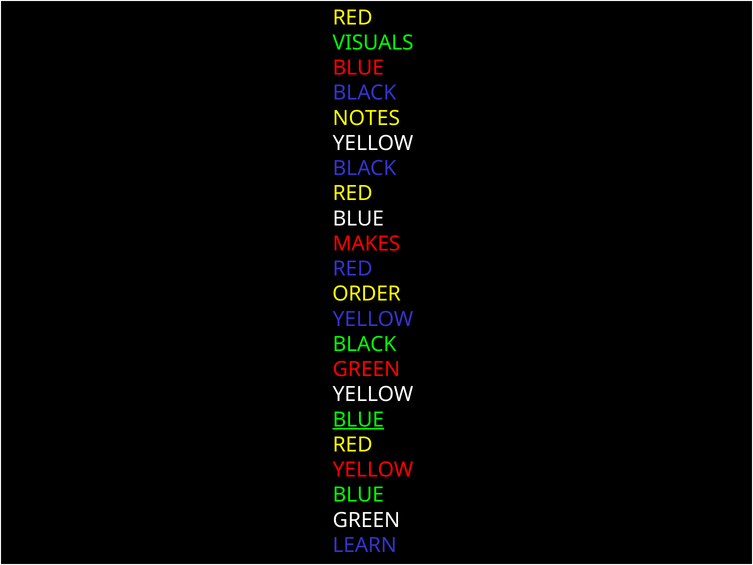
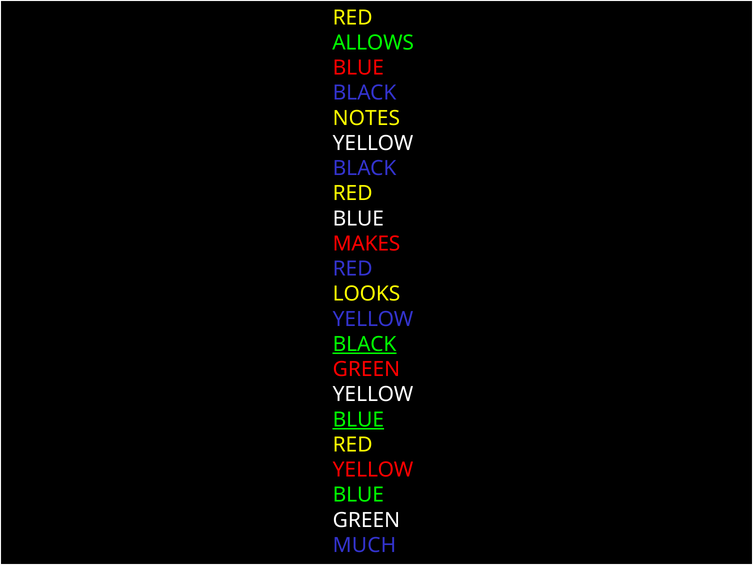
VISUALS: VISUALS -> ALLOWS
ORDER: ORDER -> LOOKS
BLACK at (365, 344) underline: none -> present
LEARN: LEARN -> MUCH
